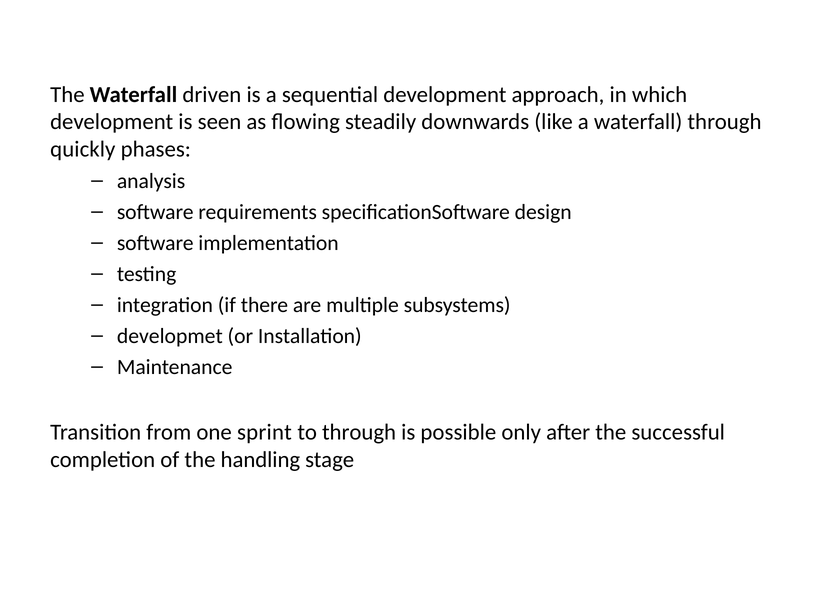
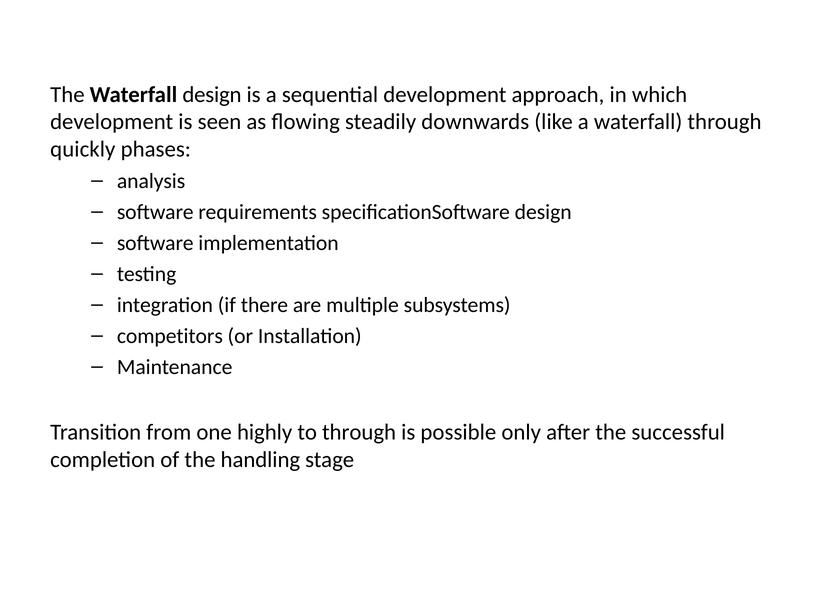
Waterfall driven: driven -> design
developmet: developmet -> competitors
sprint: sprint -> highly
